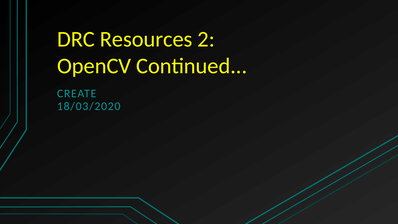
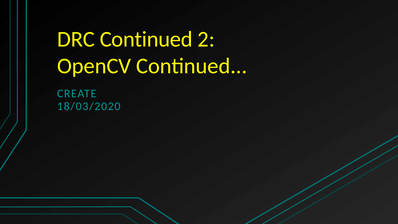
DRC Resources: Resources -> Continued
